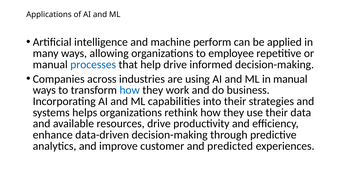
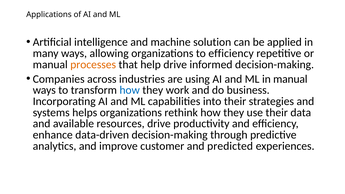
perform: perform -> solution
to employee: employee -> efficiency
processes colour: blue -> orange
